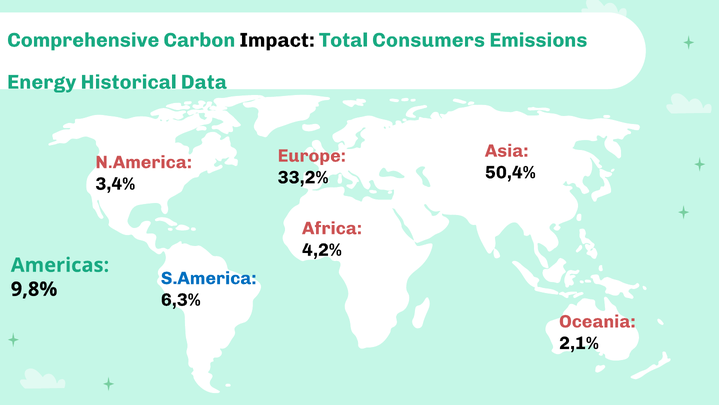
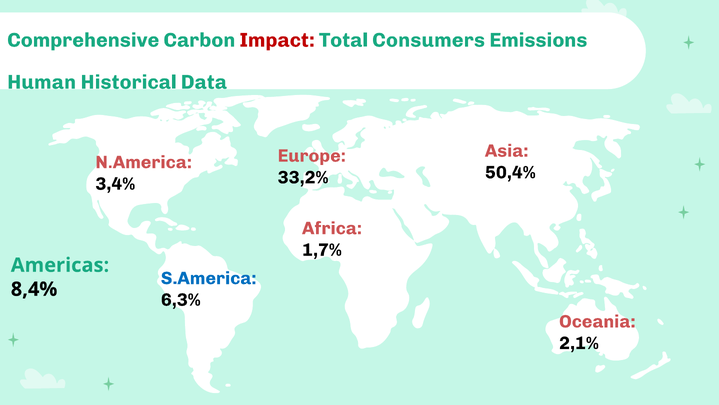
Impact colour: black -> red
Energy: Energy -> Human
4,2%: 4,2% -> 1,7%
9,8%: 9,8% -> 8,4%
